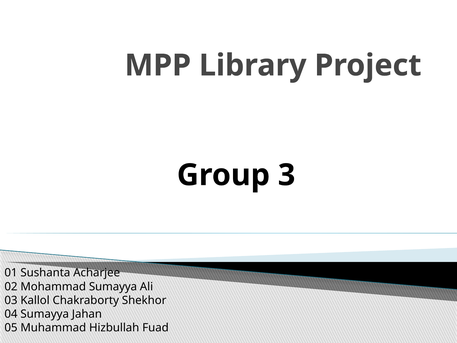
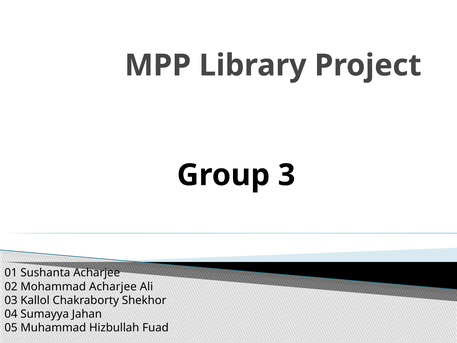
Mohammad Sumayya: Sumayya -> Acharjee
